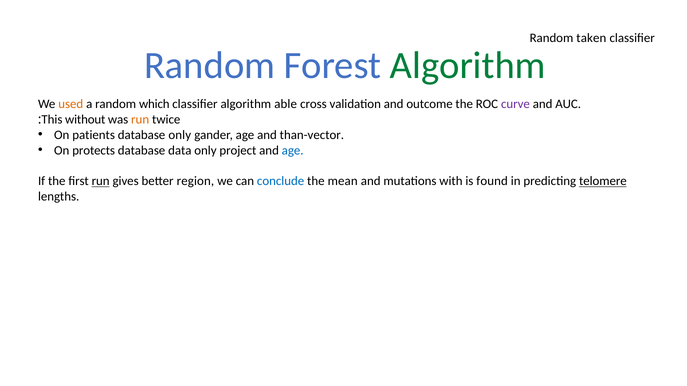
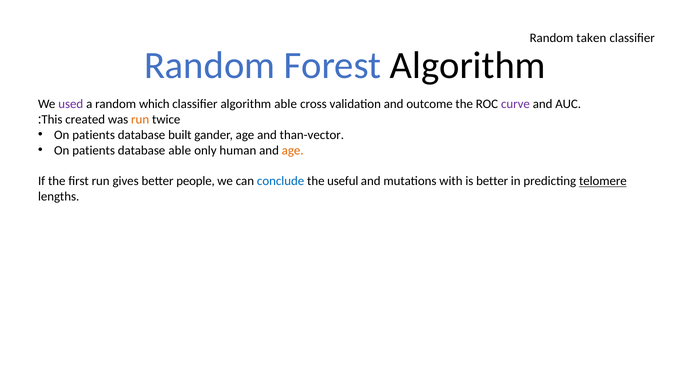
Algorithm at (468, 66) colour: green -> black
used colour: orange -> purple
without: without -> created
database only: only -> built
protects at (94, 150): protects -> patients
database data: data -> able
project: project -> human
age at (293, 150) colour: blue -> orange
run at (101, 181) underline: present -> none
region: region -> people
mean: mean -> useful
is found: found -> better
